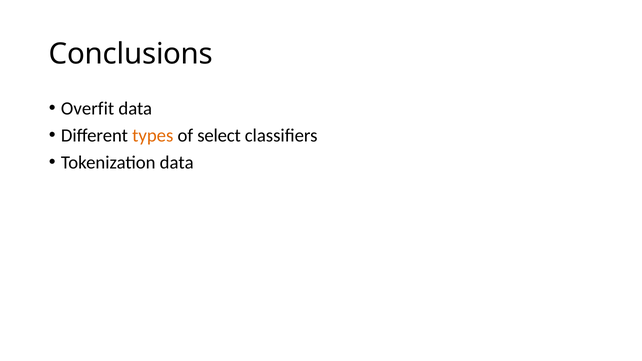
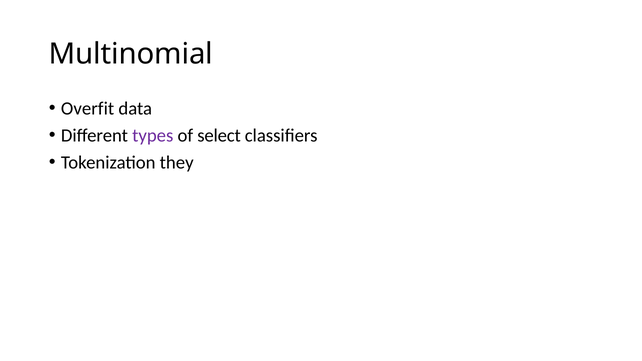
Conclusions: Conclusions -> Multinomial
types colour: orange -> purple
Tokenization data: data -> they
